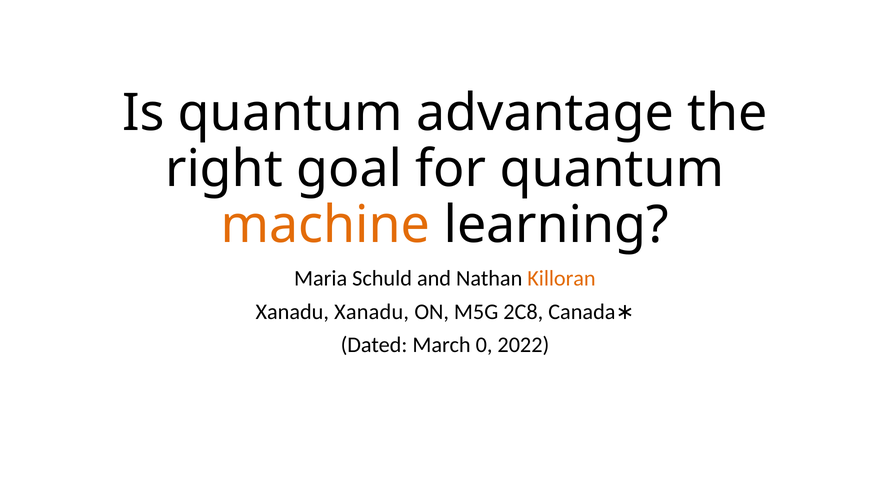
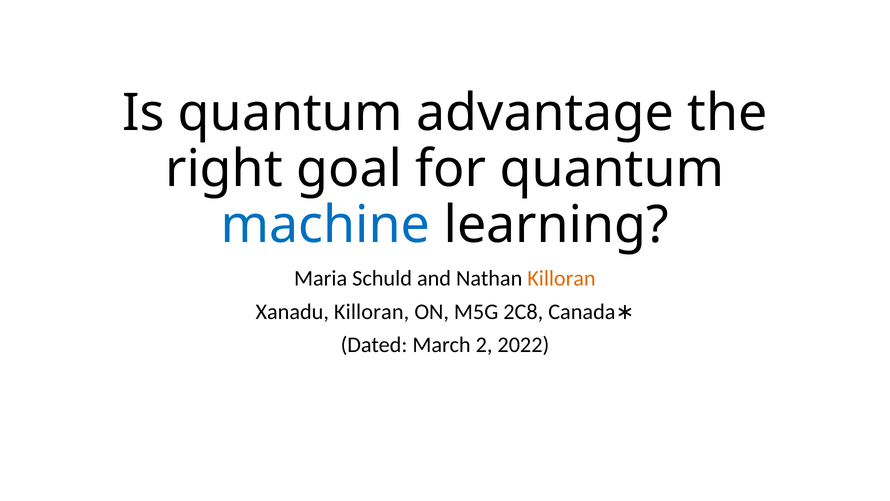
machine colour: orange -> blue
Xanadu Xanadu: Xanadu -> Killoran
0: 0 -> 2
